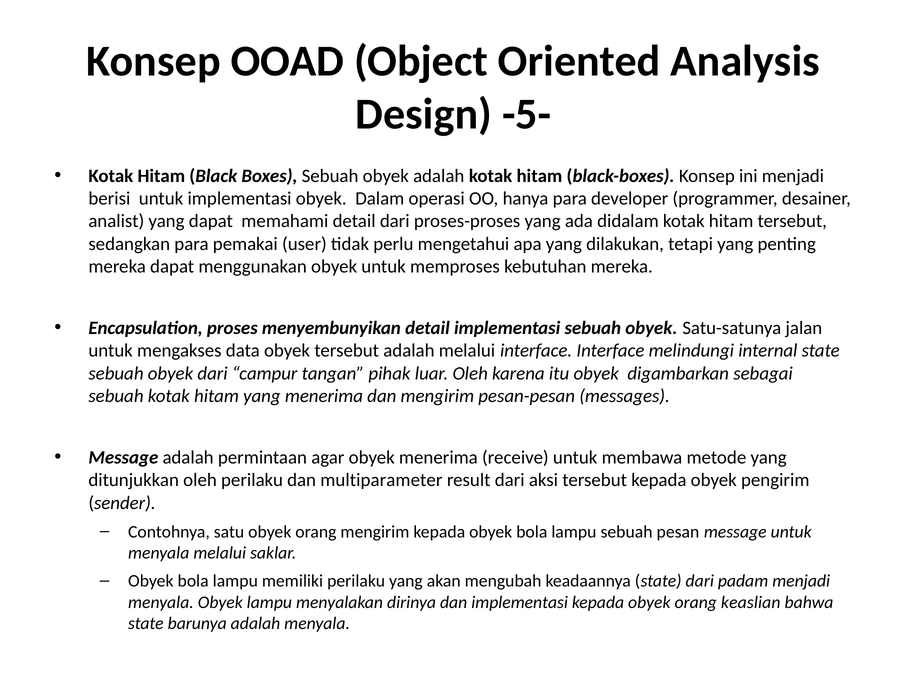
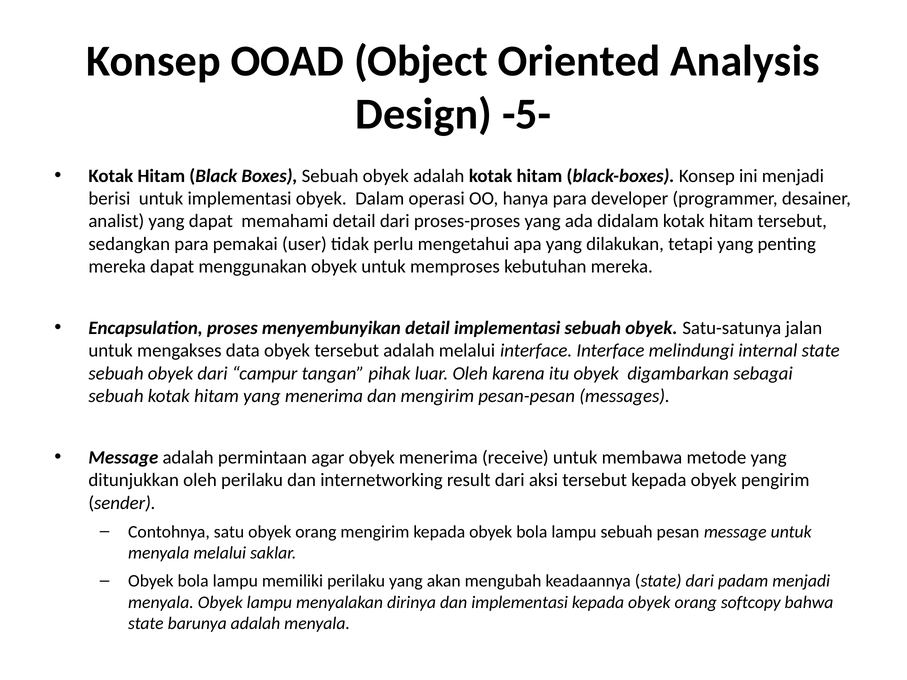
multiparameter: multiparameter -> internetworking
keaslian: keaslian -> softcopy
